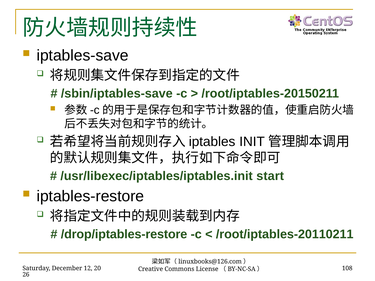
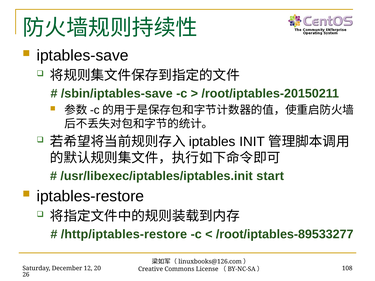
/drop/iptables-restore: /drop/iptables-restore -> /http/iptables-restore
/root/iptables-20110211: /root/iptables-20110211 -> /root/iptables-89533277
